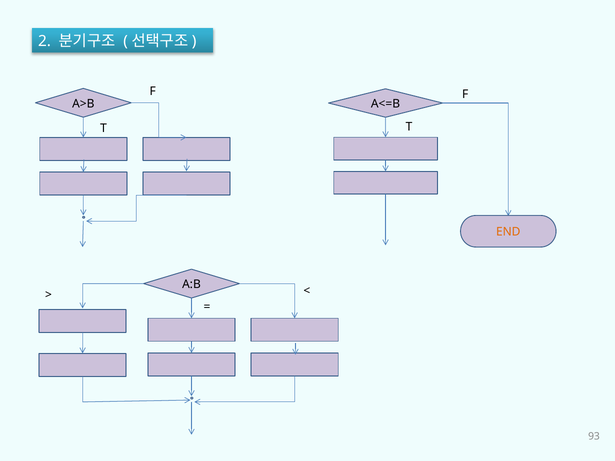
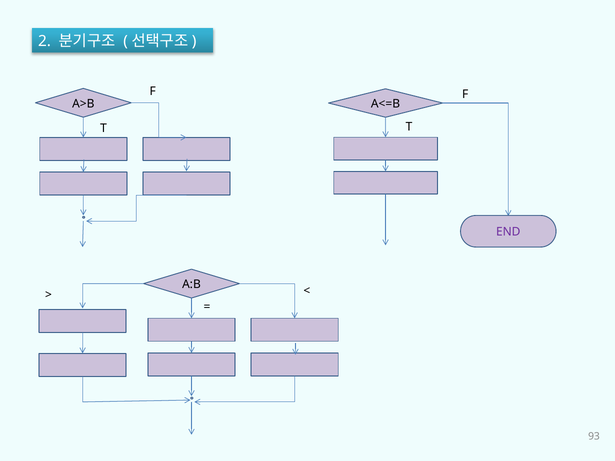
END colour: orange -> purple
